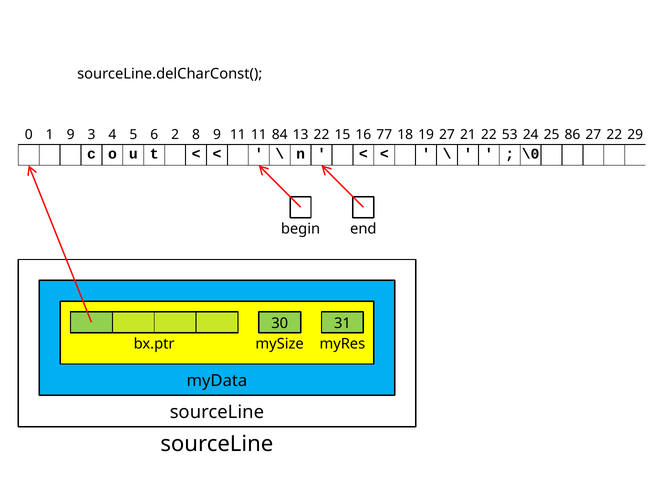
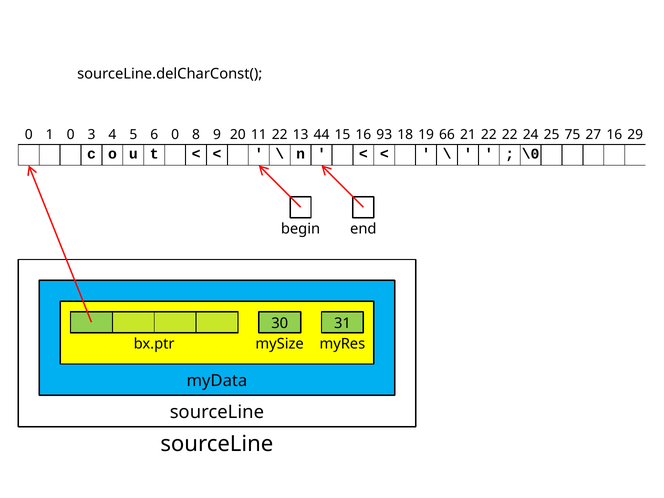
1 9: 9 -> 0
6 2: 2 -> 0
9 11: 11 -> 20
11 84: 84 -> 22
13 22: 22 -> 44
77: 77 -> 93
19 27: 27 -> 66
22 53: 53 -> 22
86: 86 -> 75
27 22: 22 -> 16
